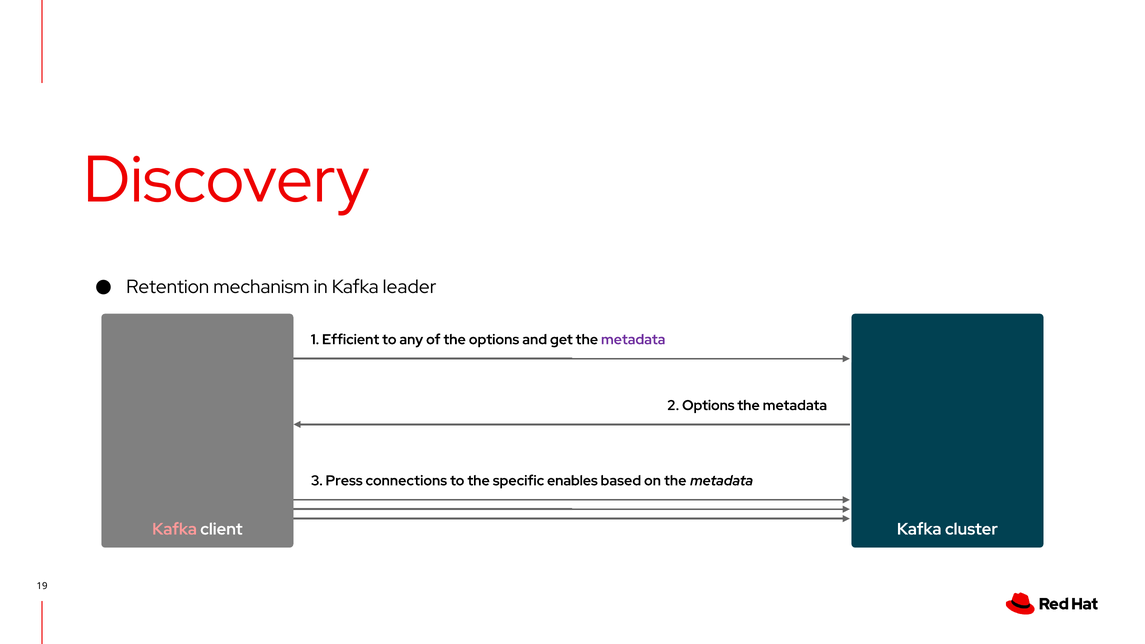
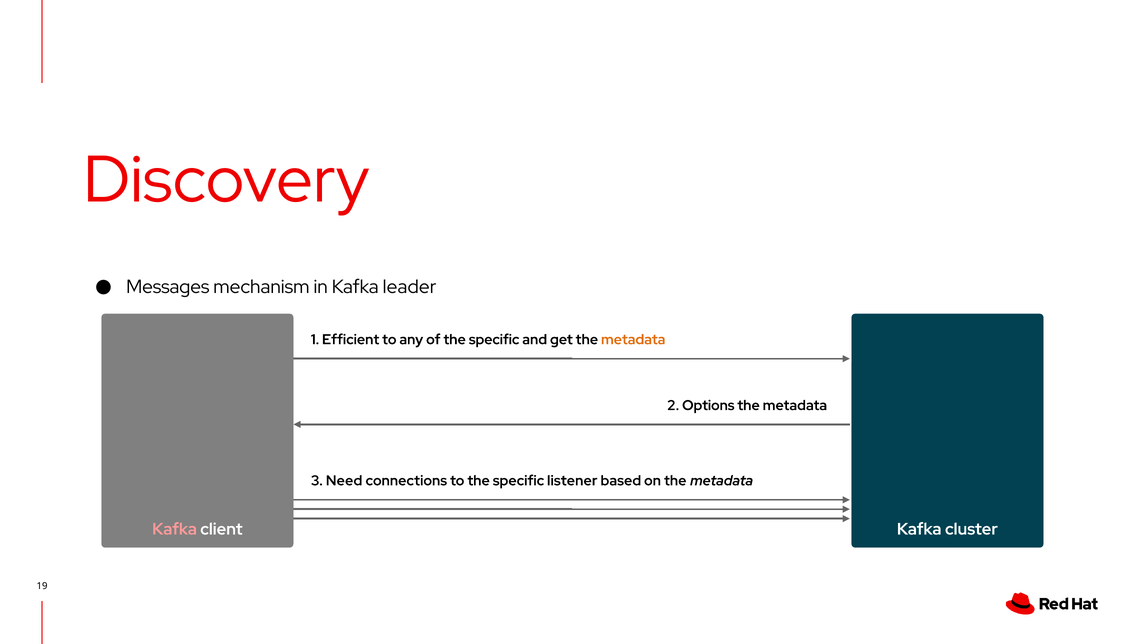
Retention: Retention -> Messages
of the options: options -> specific
metadata at (633, 340) colour: purple -> orange
Press: Press -> Need
enables: enables -> listener
